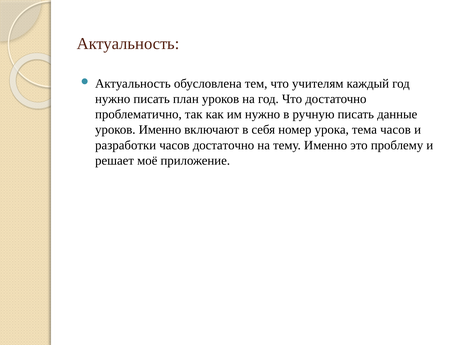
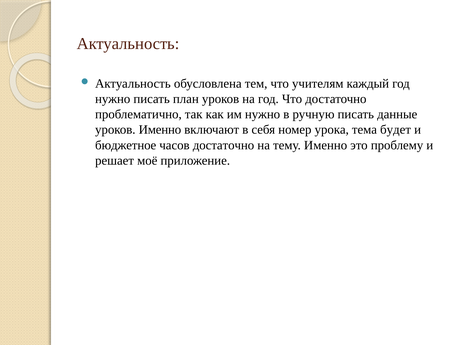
тема часов: часов -> будет
разработки: разработки -> бюджетное
